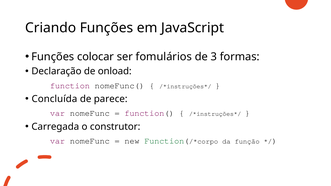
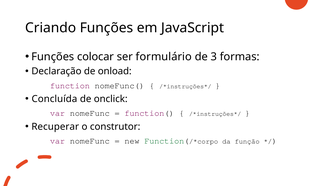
fomulários: fomulários -> formulário
parece: parece -> onclick
Carregada: Carregada -> Recuperar
